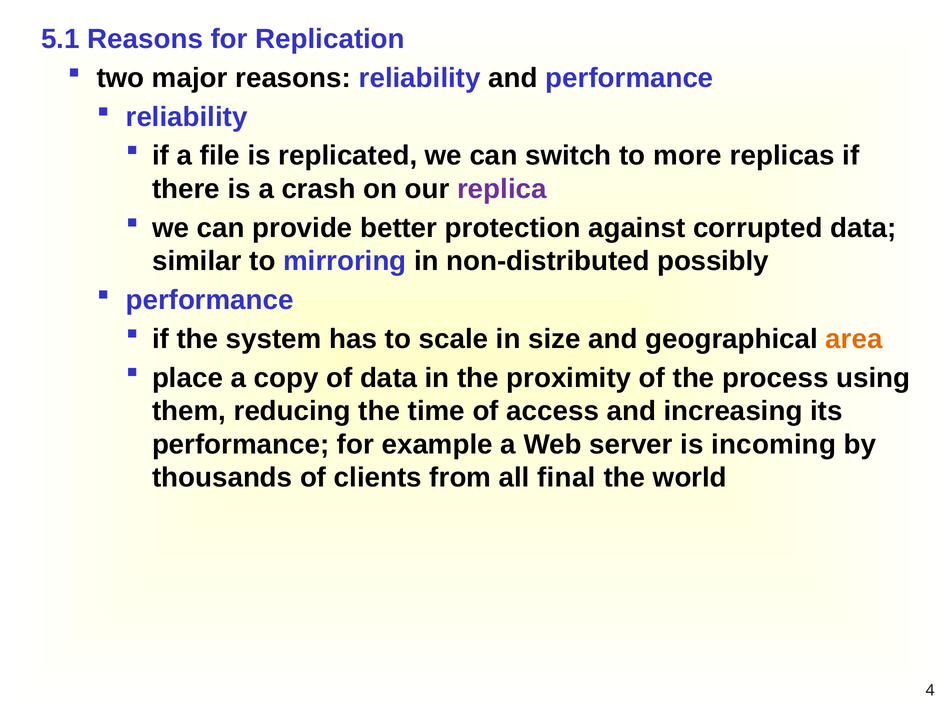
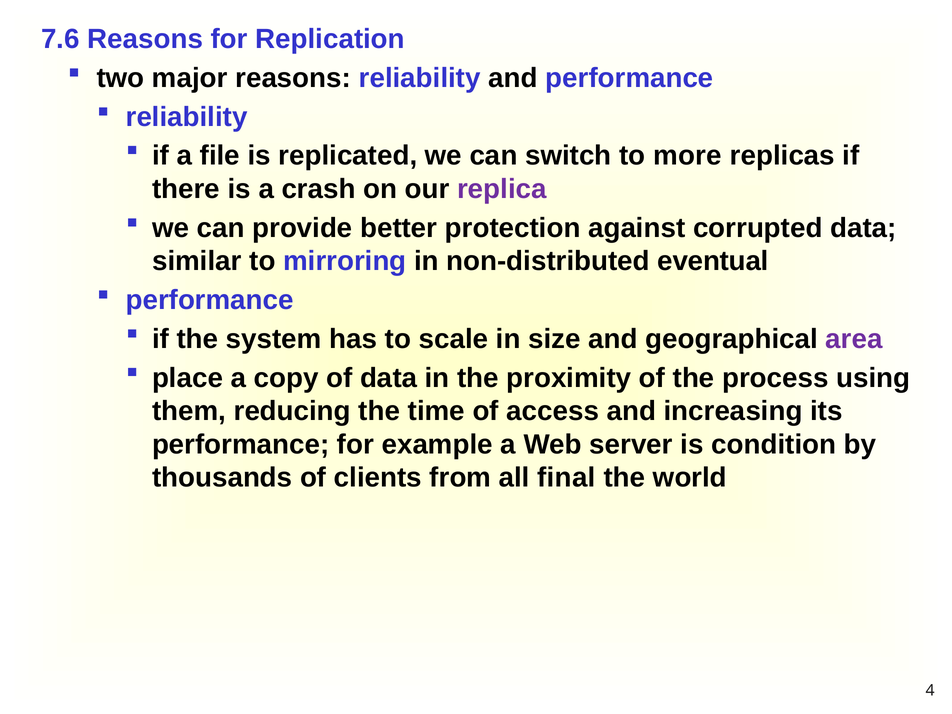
5.1: 5.1 -> 7.6
possibly: possibly -> eventual
area colour: orange -> purple
incoming: incoming -> condition
